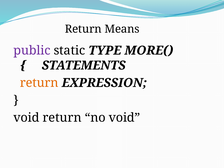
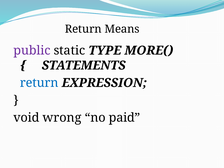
return at (39, 83) colour: orange -> blue
return at (62, 118): return -> wrong
no void: void -> paid
